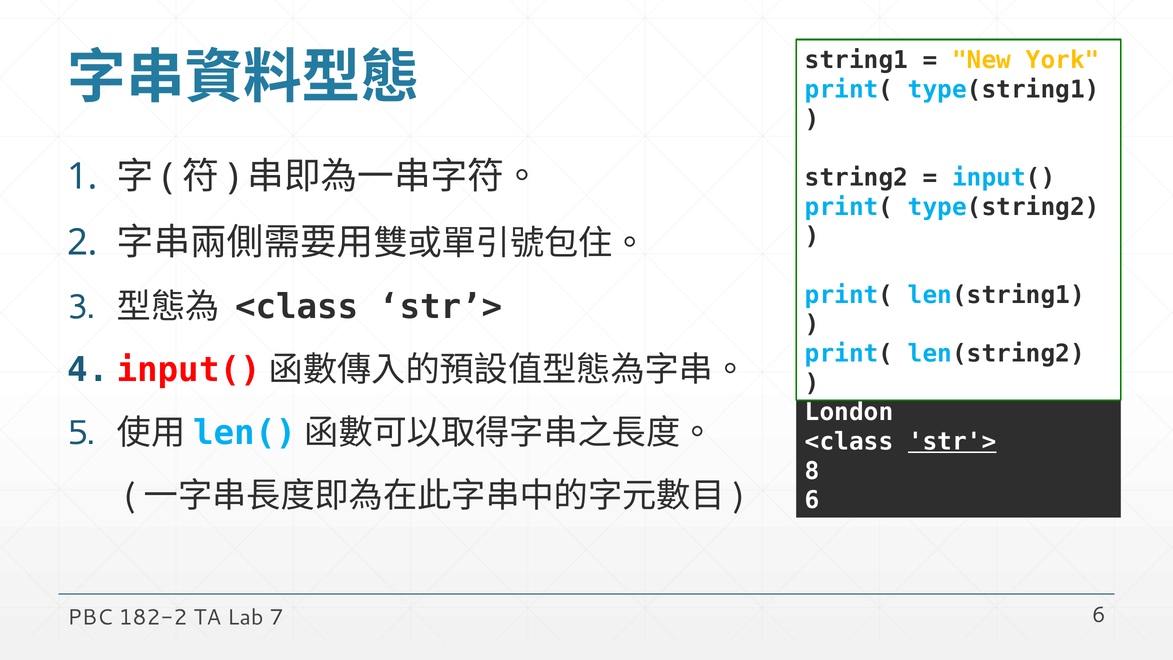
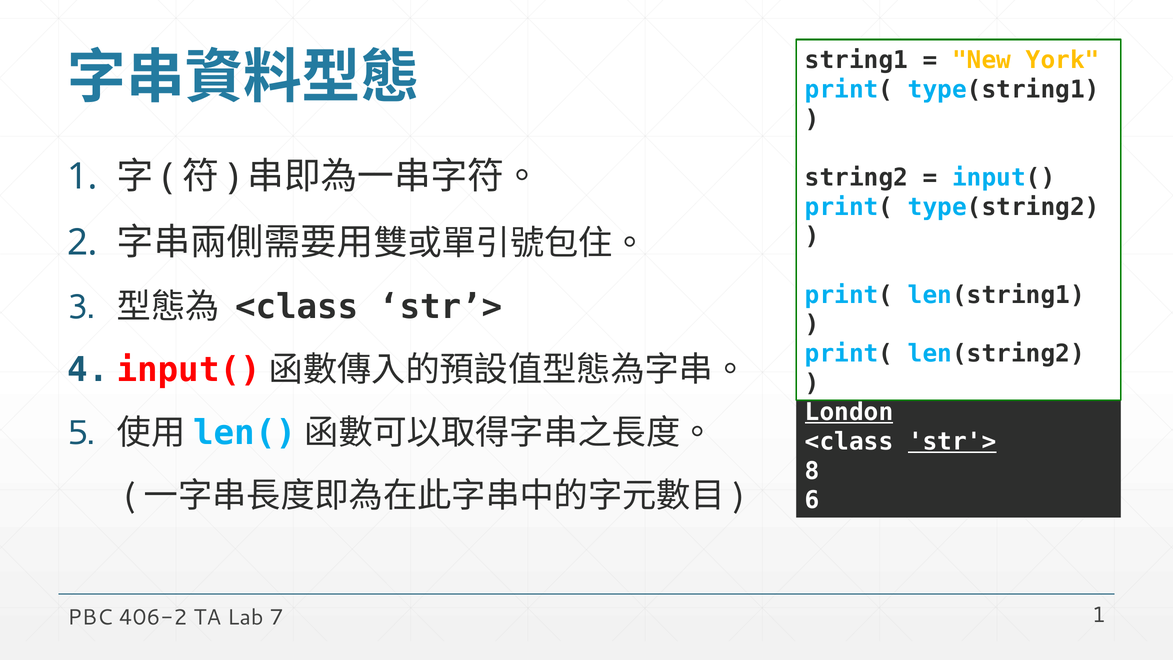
London underline: none -> present
182-2: 182-2 -> 406-2
7 6: 6 -> 1
